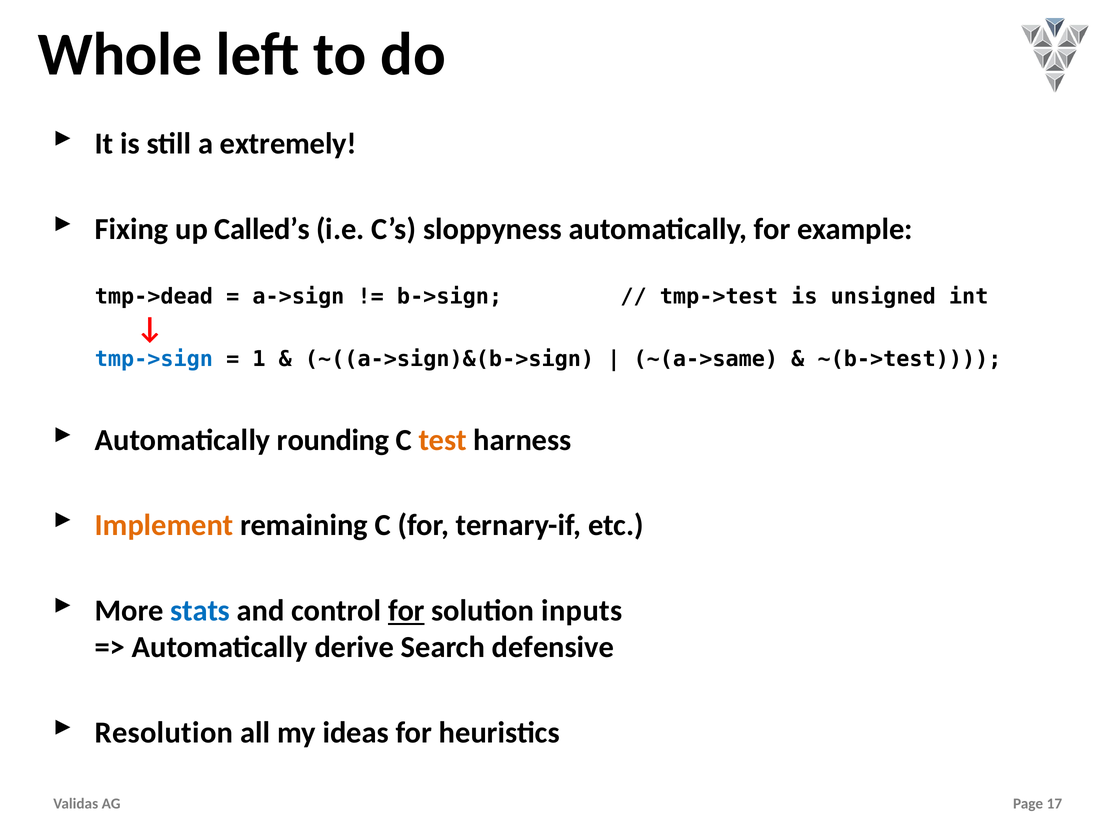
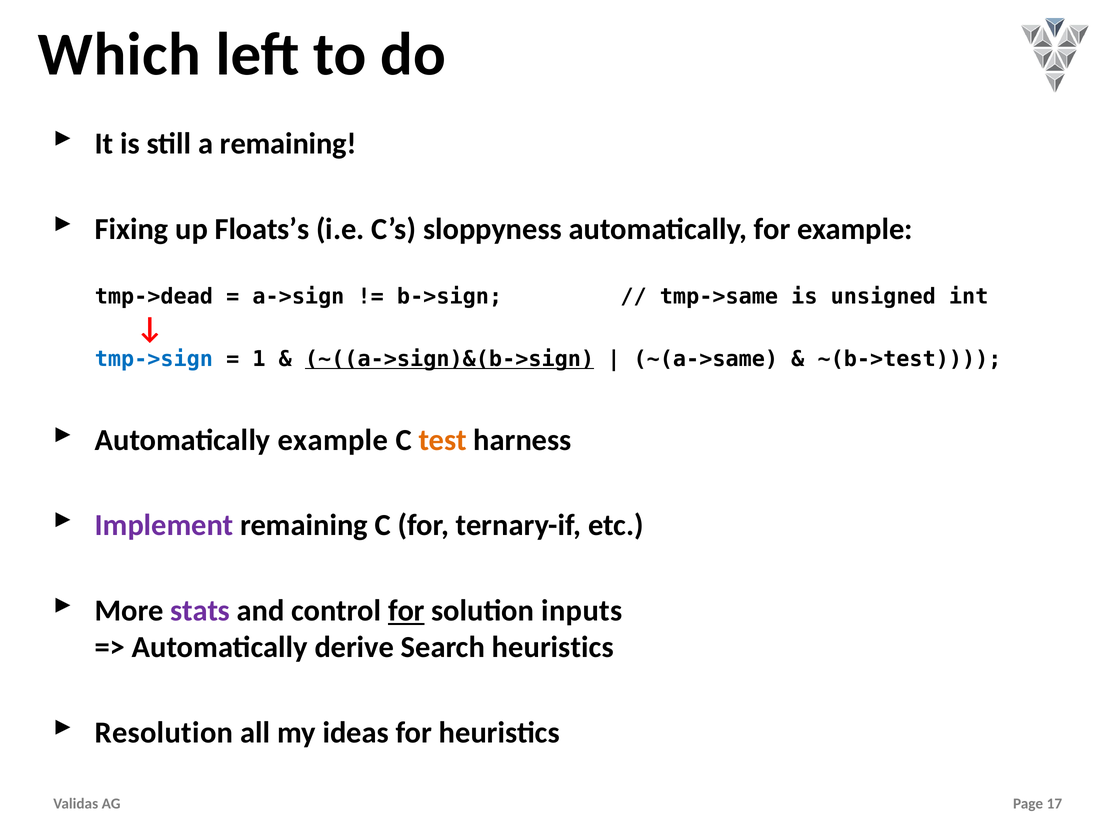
Whole: Whole -> Which
a extremely: extremely -> remaining
Called’s: Called’s -> Floats’s
tmp->test: tmp->test -> tmp->same
~((a->sign)&(b->sign underline: none -> present
Automatically rounding: rounding -> example
Implement colour: orange -> purple
stats colour: blue -> purple
Search defensive: defensive -> heuristics
